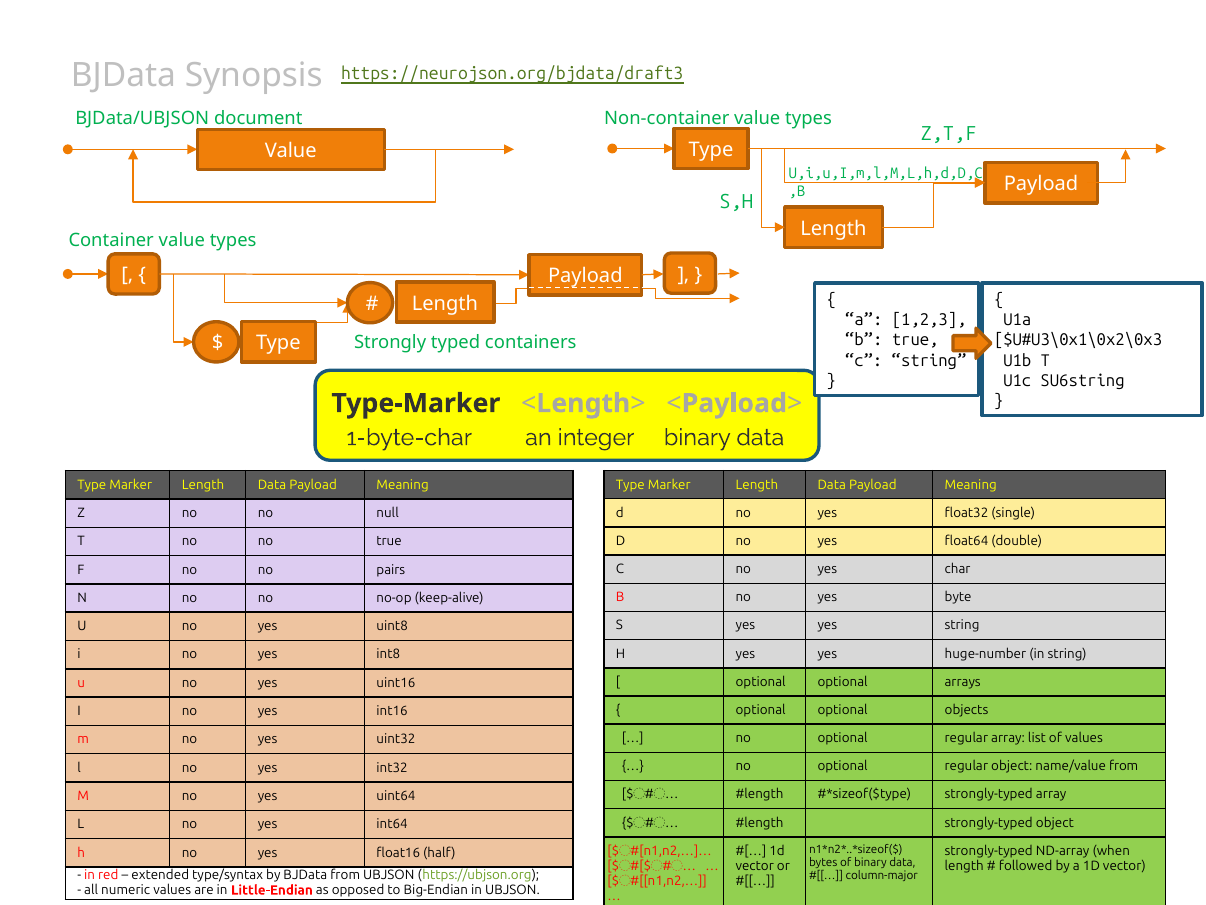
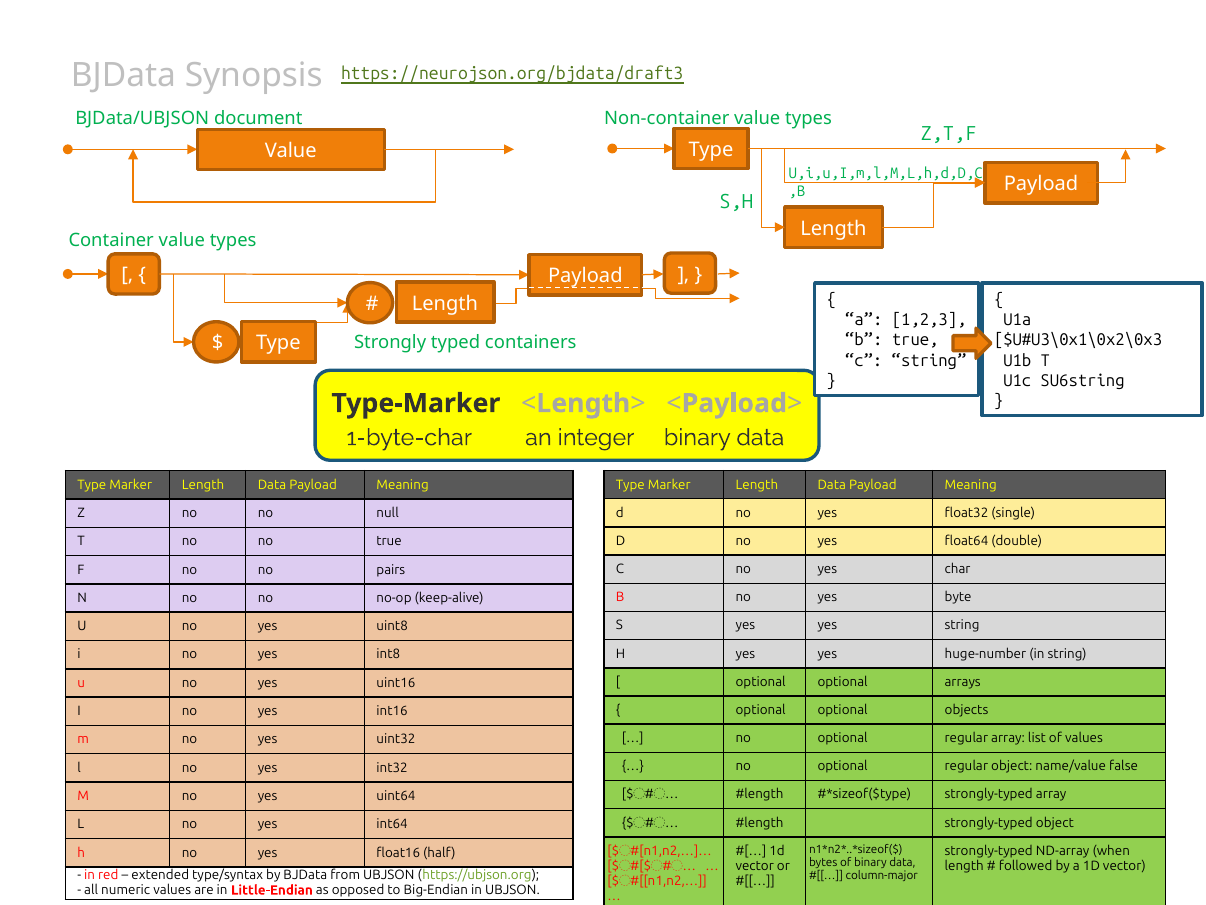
name/value from: from -> false
